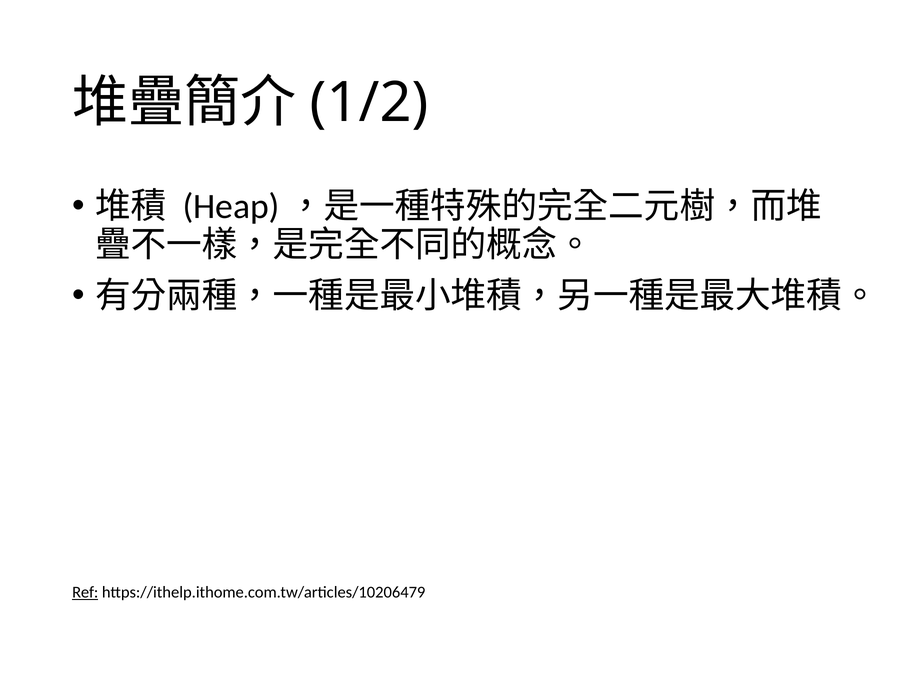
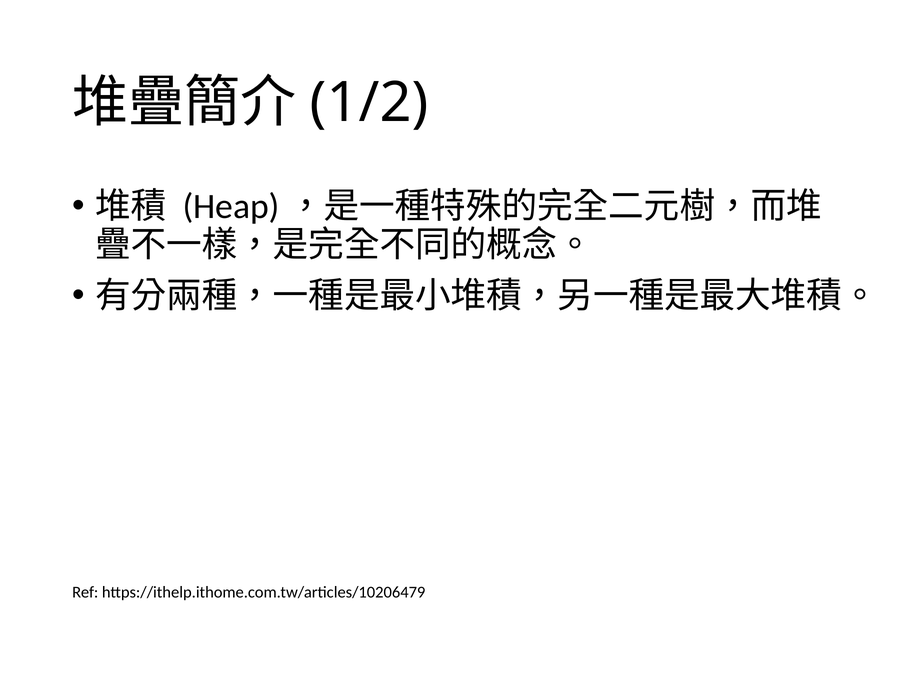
Ref underline: present -> none
